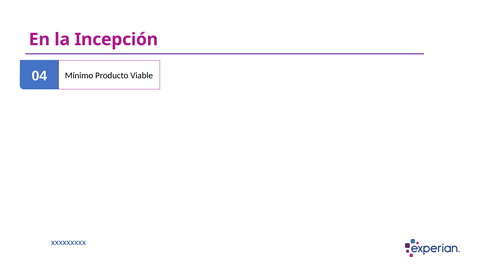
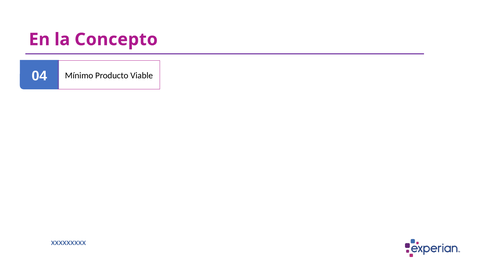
Incepción: Incepción -> Concepto
